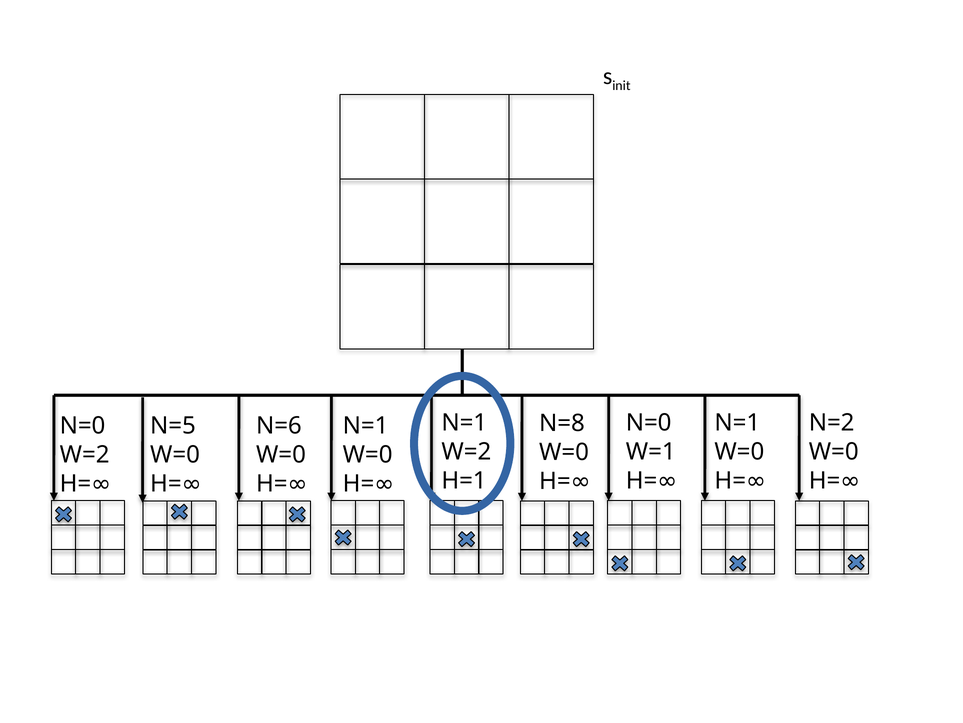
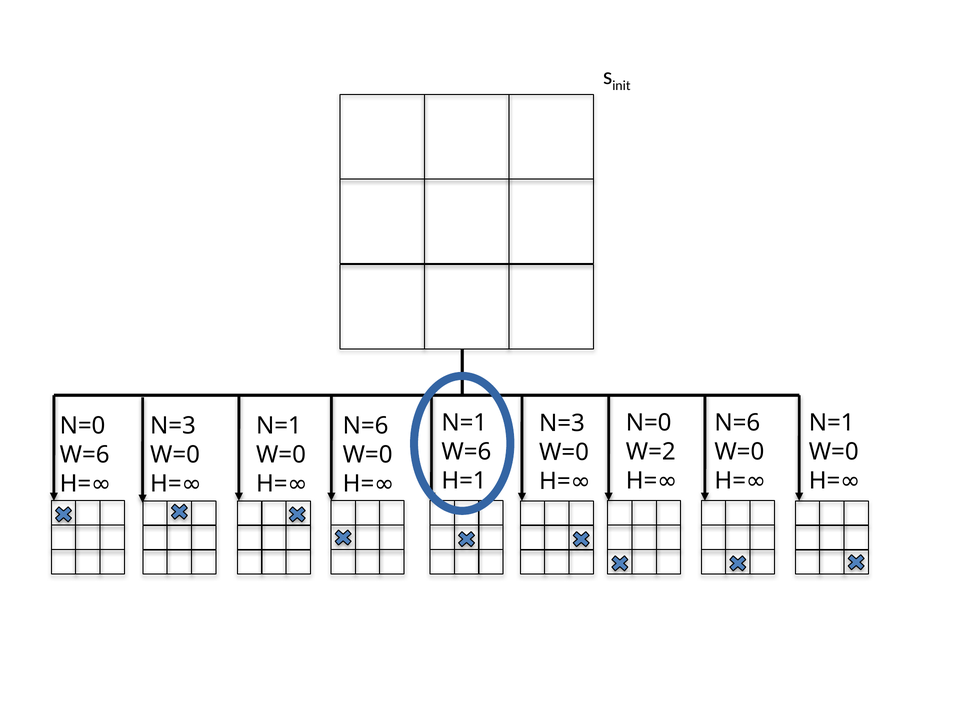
N=1 at (737, 422): N=1 -> N=6
N=2 at (832, 422): N=2 -> N=1
N=8 at (562, 423): N=8 -> N=3
N=5 at (173, 425): N=5 -> N=3
N=6 at (279, 425): N=6 -> N=1
N=1 at (366, 425): N=1 -> N=6
W=2 at (466, 451): W=2 -> W=6
W=1: W=1 -> W=2
W=2 at (85, 454): W=2 -> W=6
